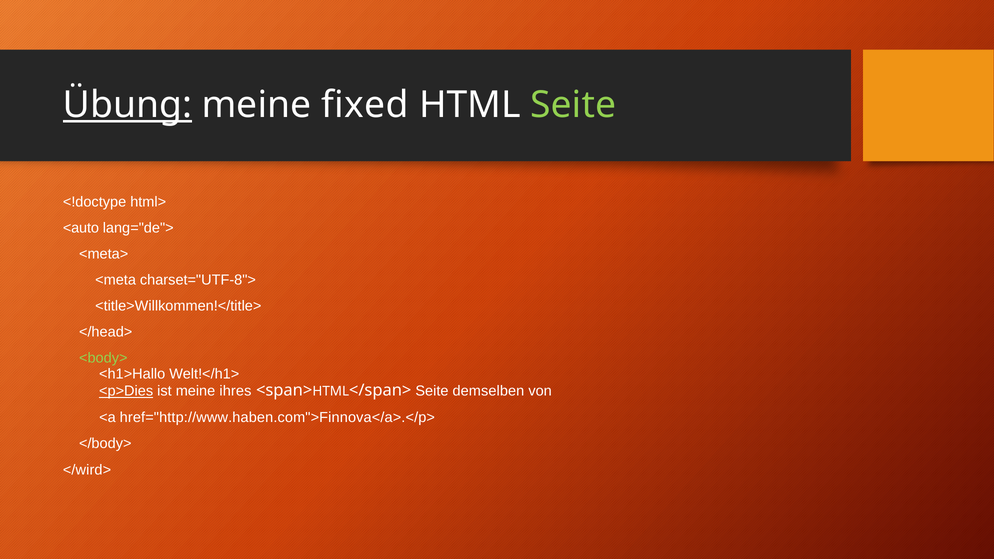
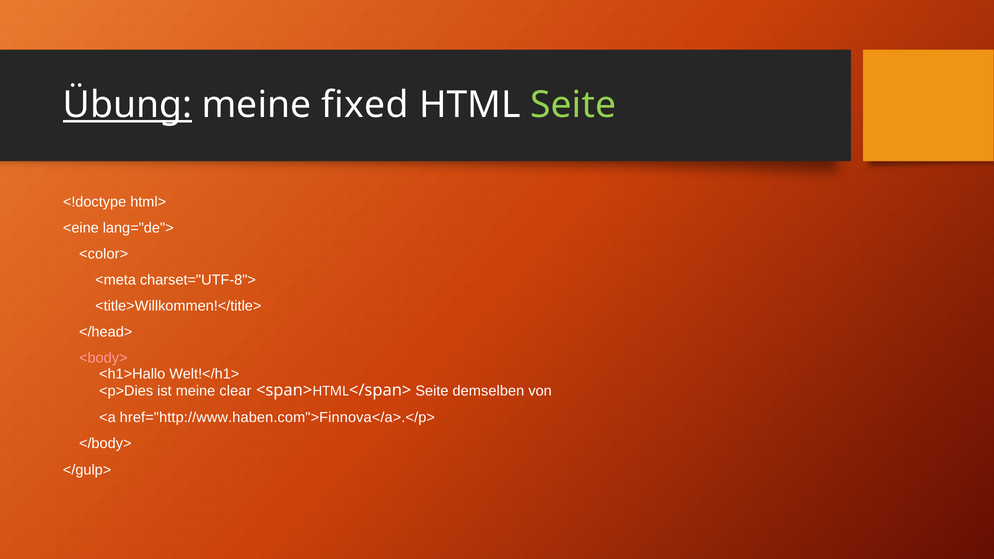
<auto: <auto -> <eine
<meta>: <meta> -> <color>
<body> colour: light green -> pink
<p>Dies underline: present -> none
ihres: ihres -> clear
</wird>: </wird> -> </gulp>
